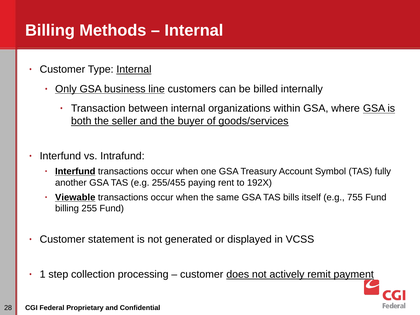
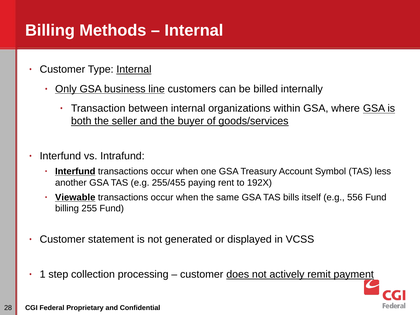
fully: fully -> less
755: 755 -> 556
